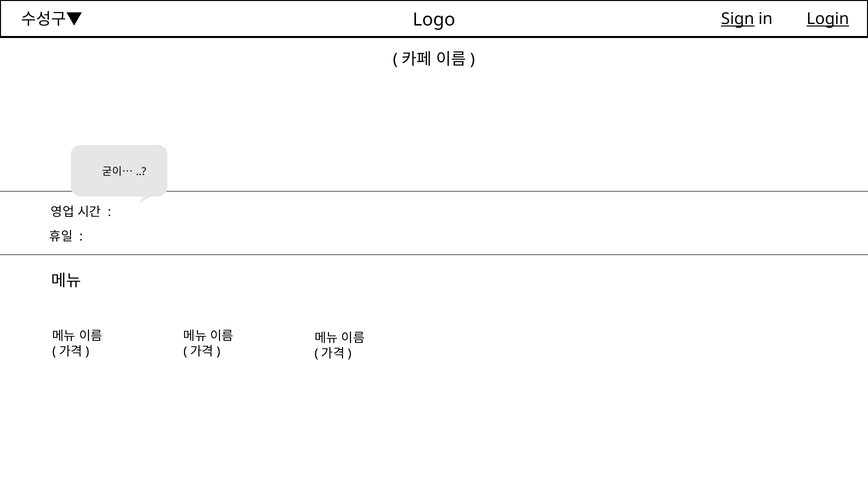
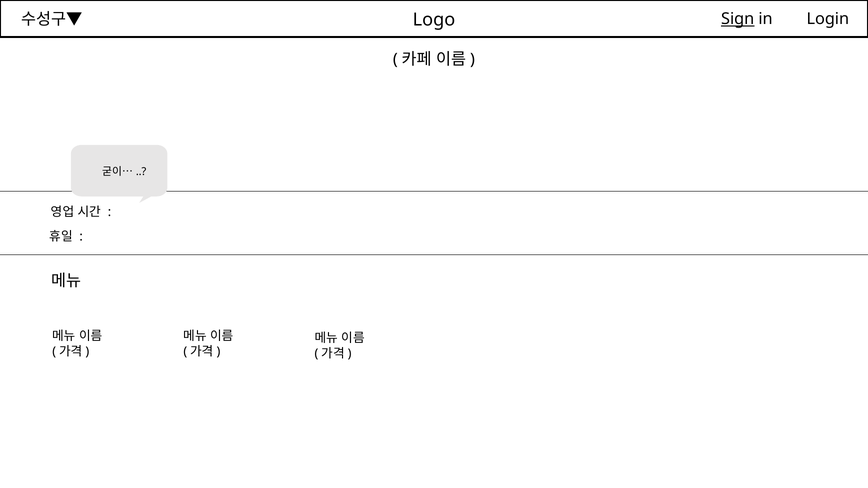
Login underline: present -> none
